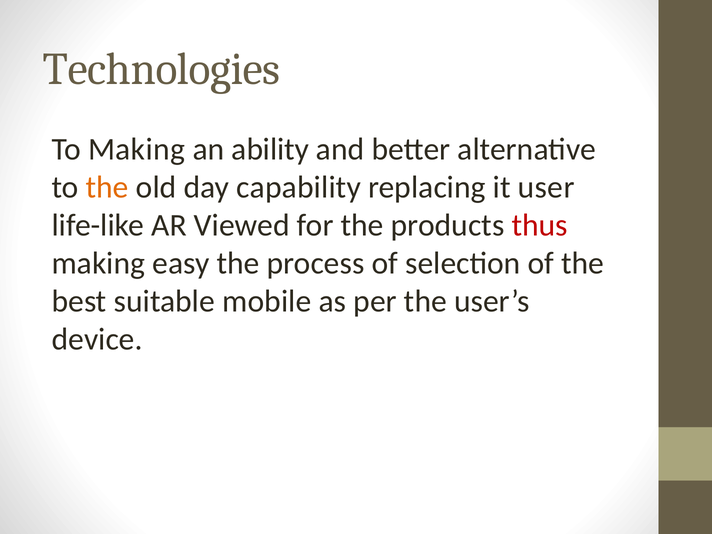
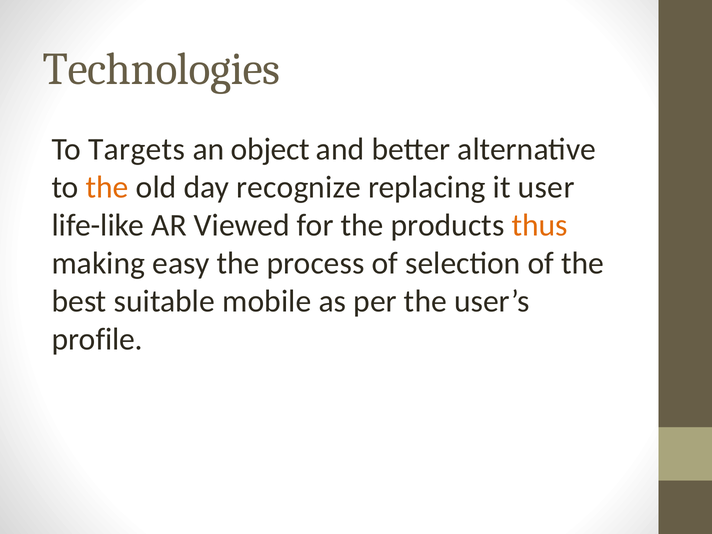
To Making: Making -> Targets
ability: ability -> object
capability: capability -> recognize
thus colour: red -> orange
device: device -> profile
